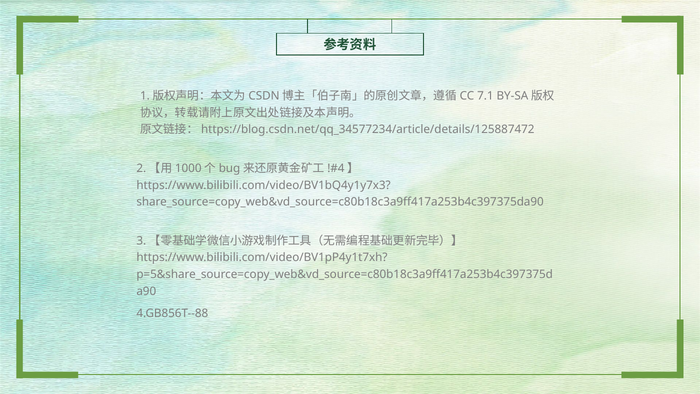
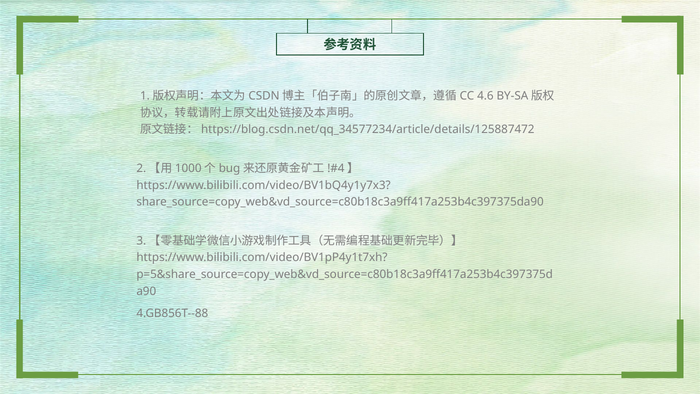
7.1: 7.1 -> 4.6
